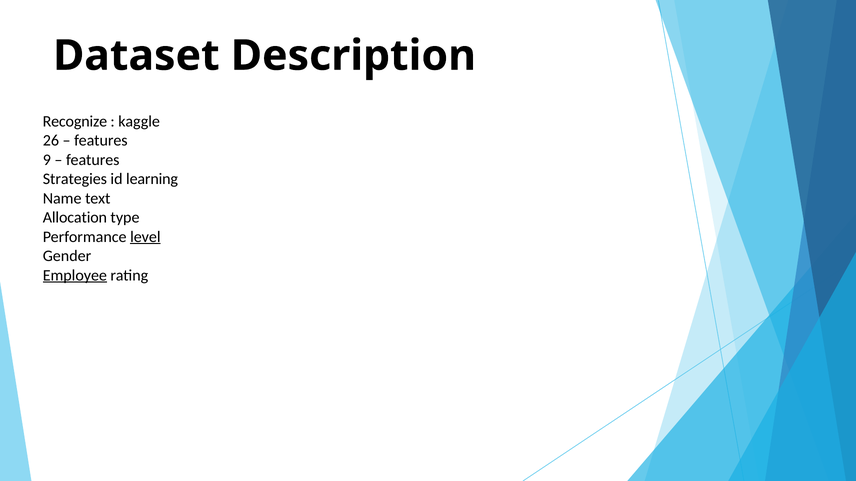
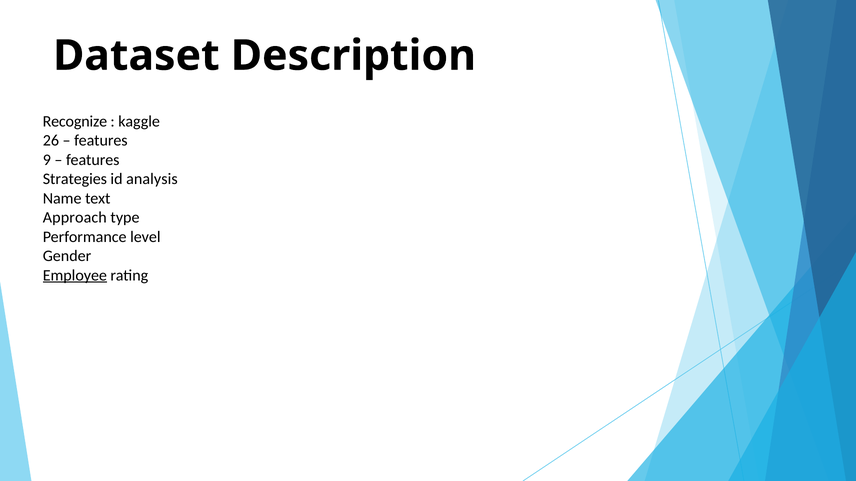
learning: learning -> analysis
Allocation: Allocation -> Approach
level underline: present -> none
